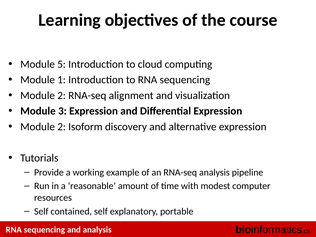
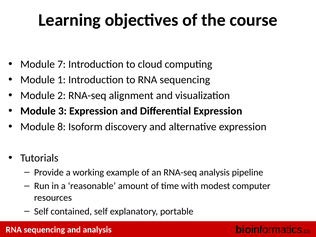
5: 5 -> 7
2 at (62, 127): 2 -> 8
